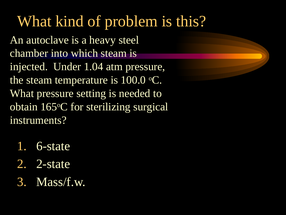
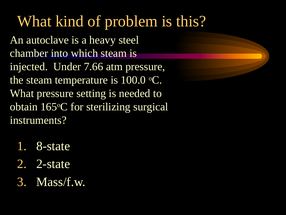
1.04: 1.04 -> 7.66
6-state: 6-state -> 8-state
